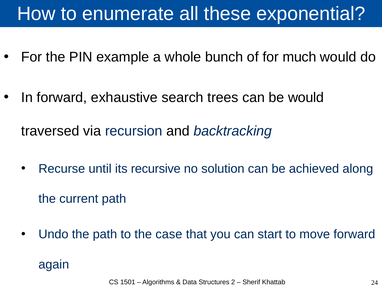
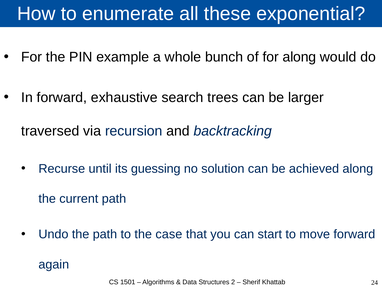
for much: much -> along
be would: would -> larger
recursive: recursive -> guessing
